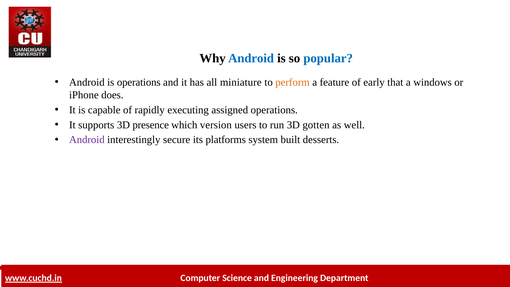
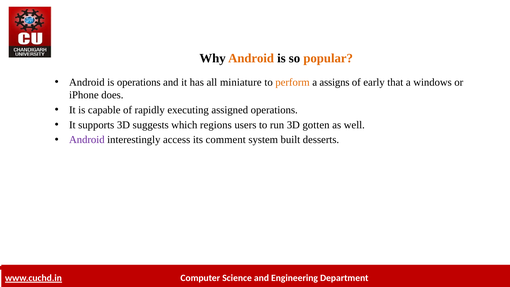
Android at (251, 58) colour: blue -> orange
popular colour: blue -> orange
feature: feature -> assigns
presence: presence -> suggests
version: version -> regions
secure: secure -> access
platforms: platforms -> comment
